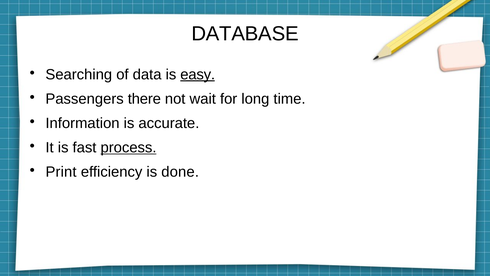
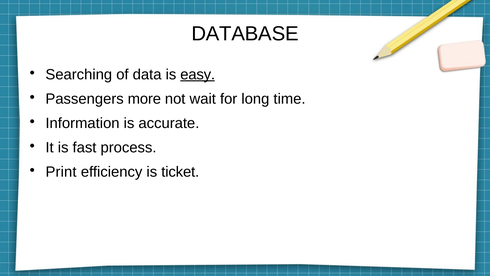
there: there -> more
process underline: present -> none
done: done -> ticket
